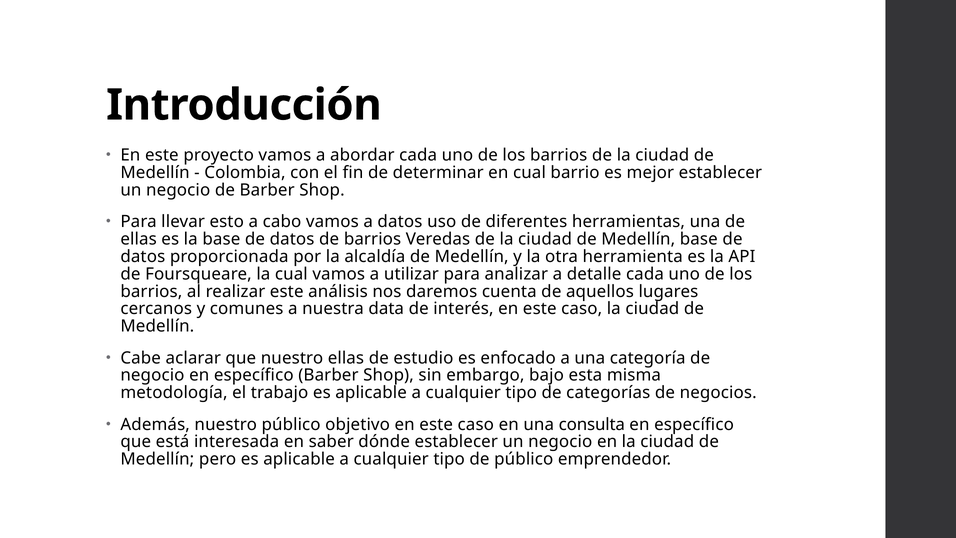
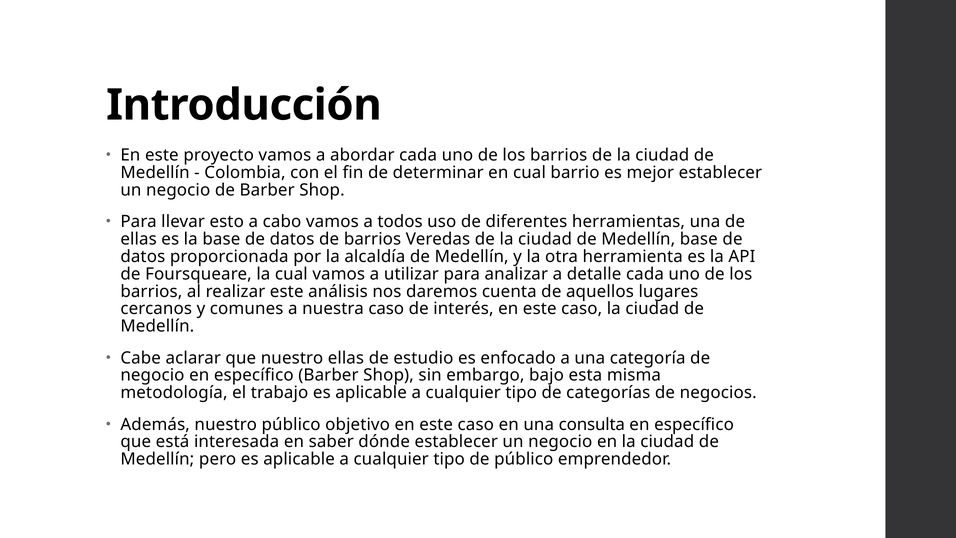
a datos: datos -> todos
nuestra data: data -> caso
